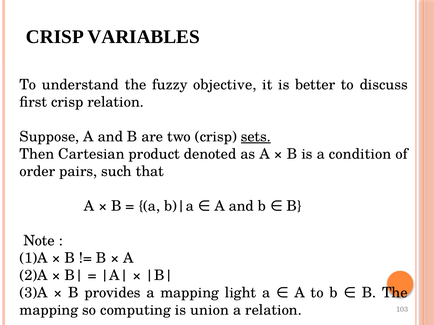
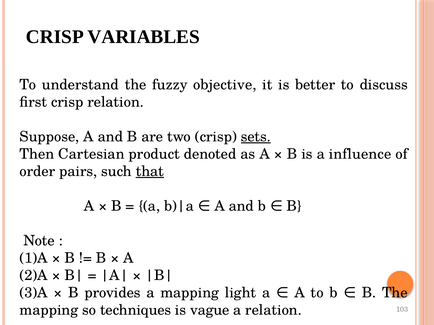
condition: condition -> influence
that underline: none -> present
computing: computing -> techniques
union: union -> vague
